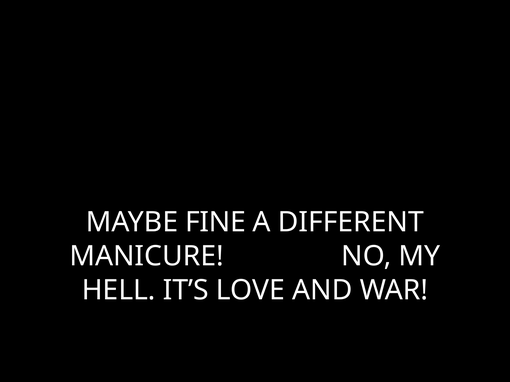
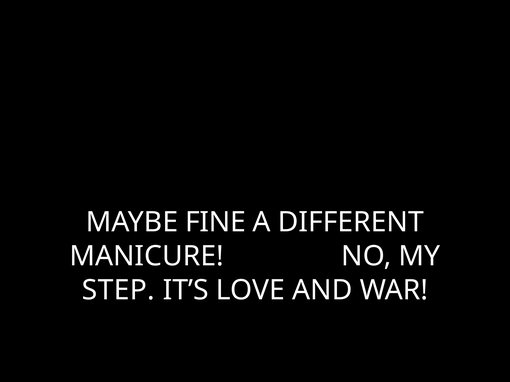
HELL: HELL -> STEP
